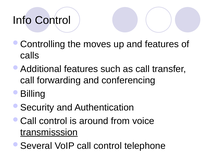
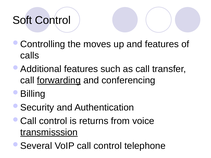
Info: Info -> Soft
forwarding underline: none -> present
around: around -> returns
